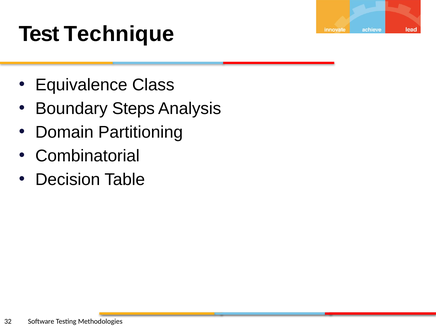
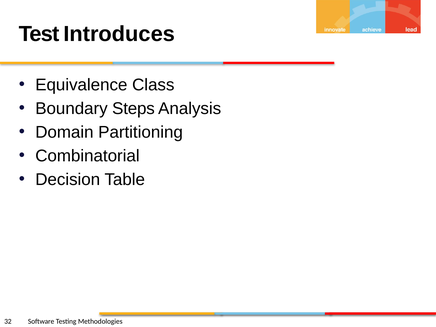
Technique: Technique -> Introduces
